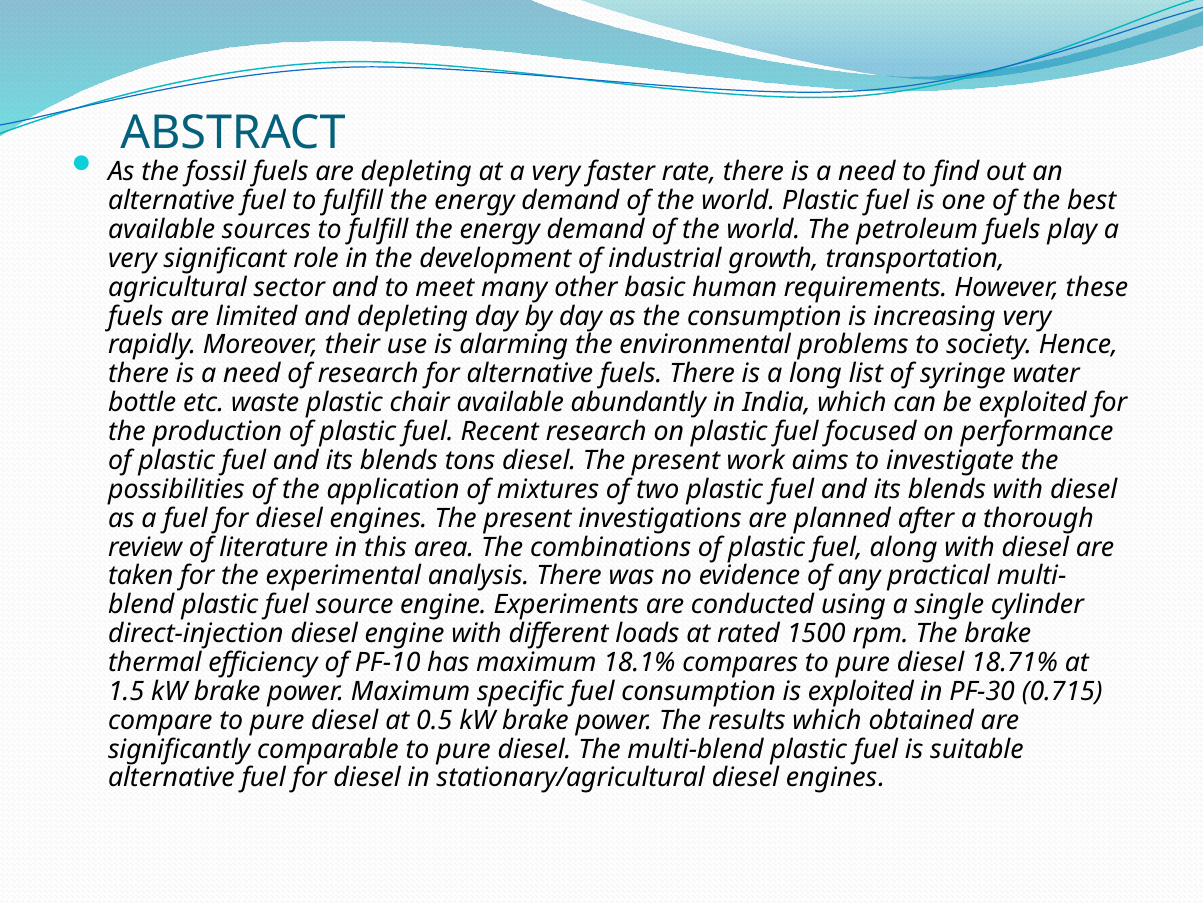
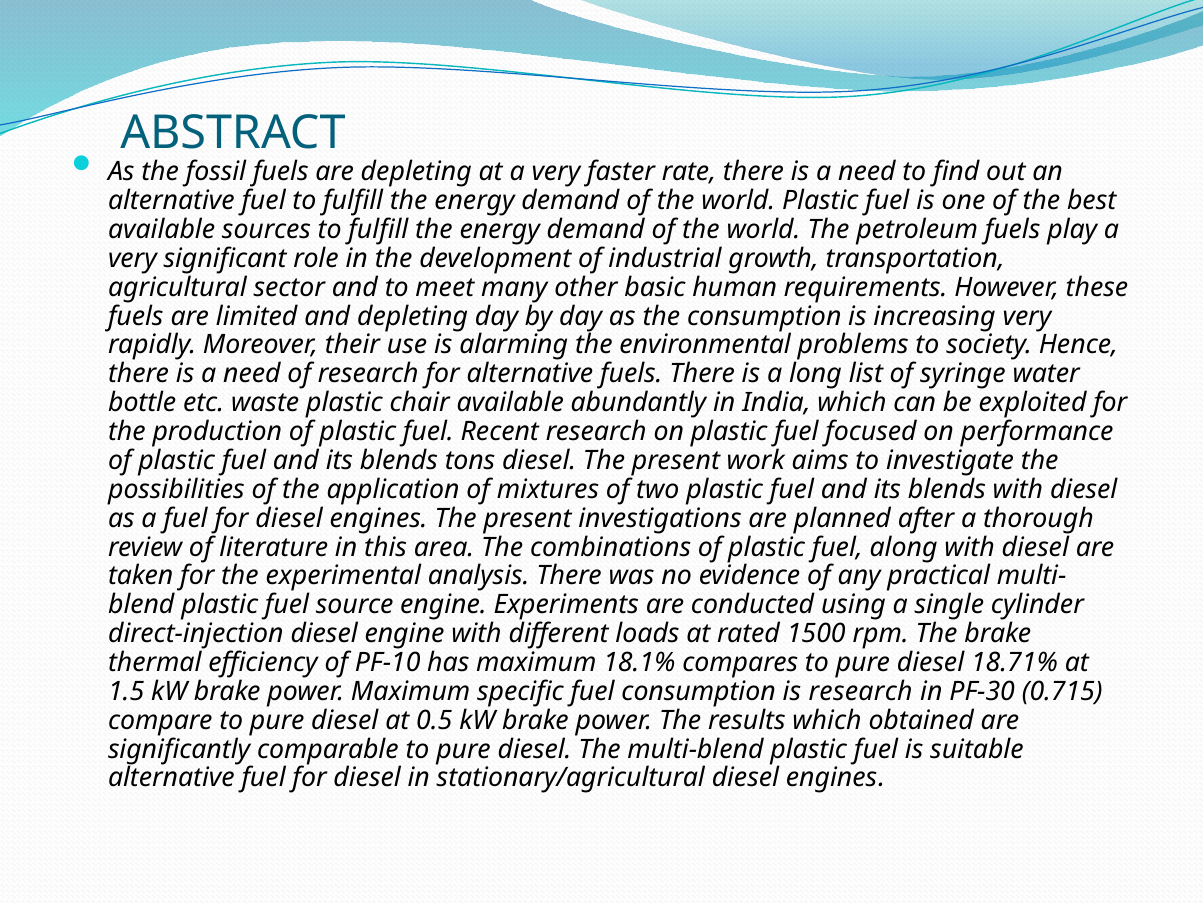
is exploited: exploited -> research
